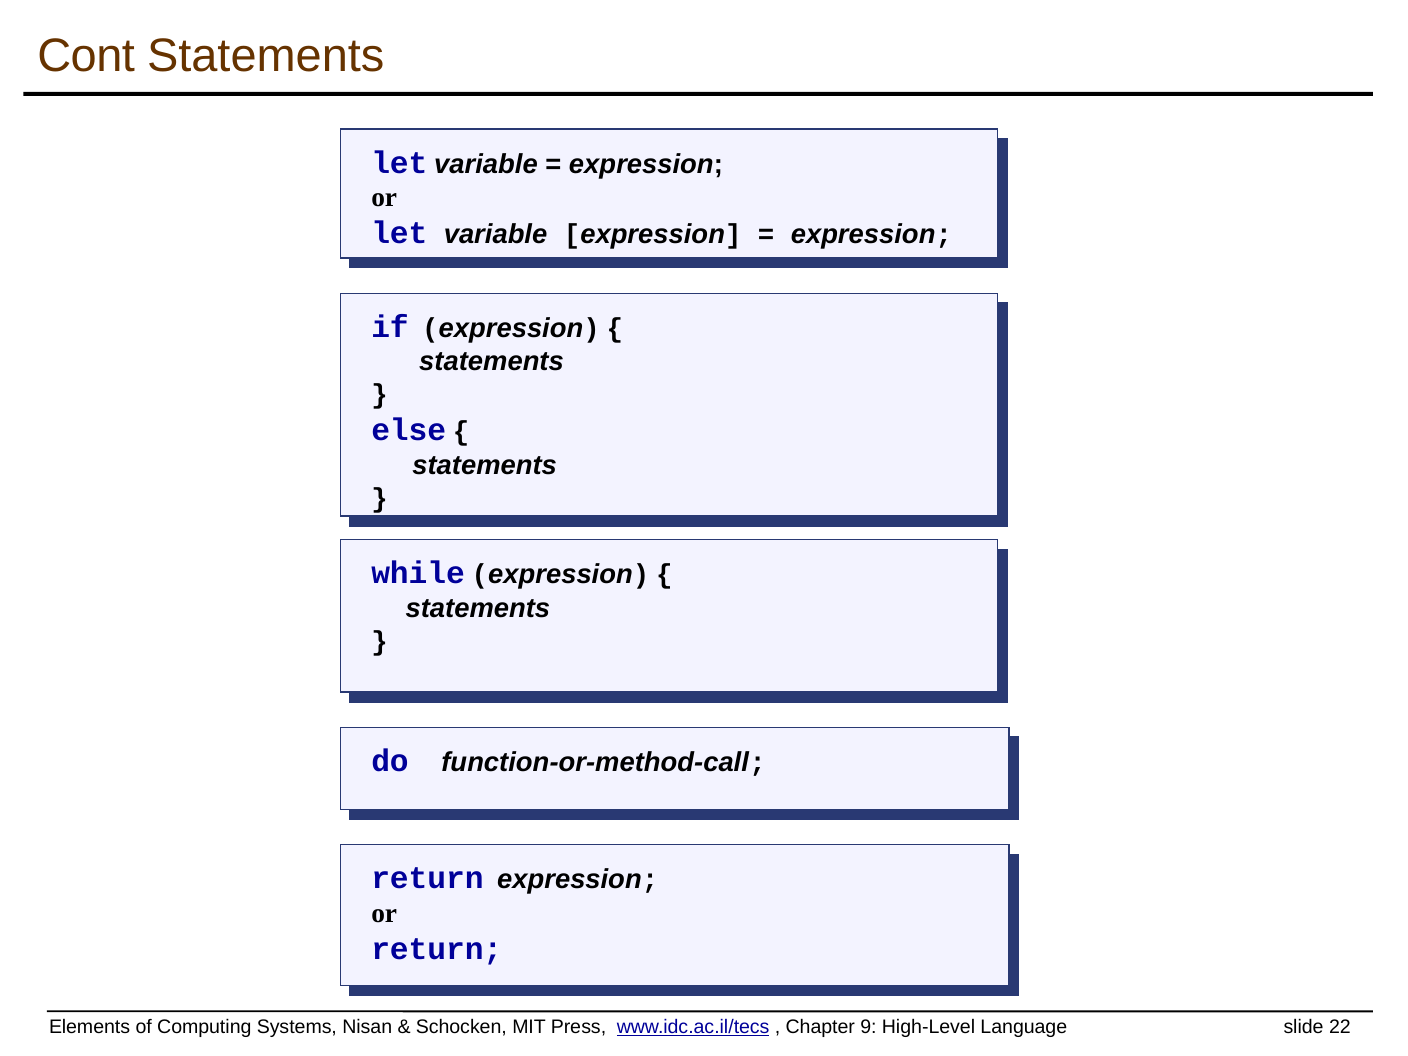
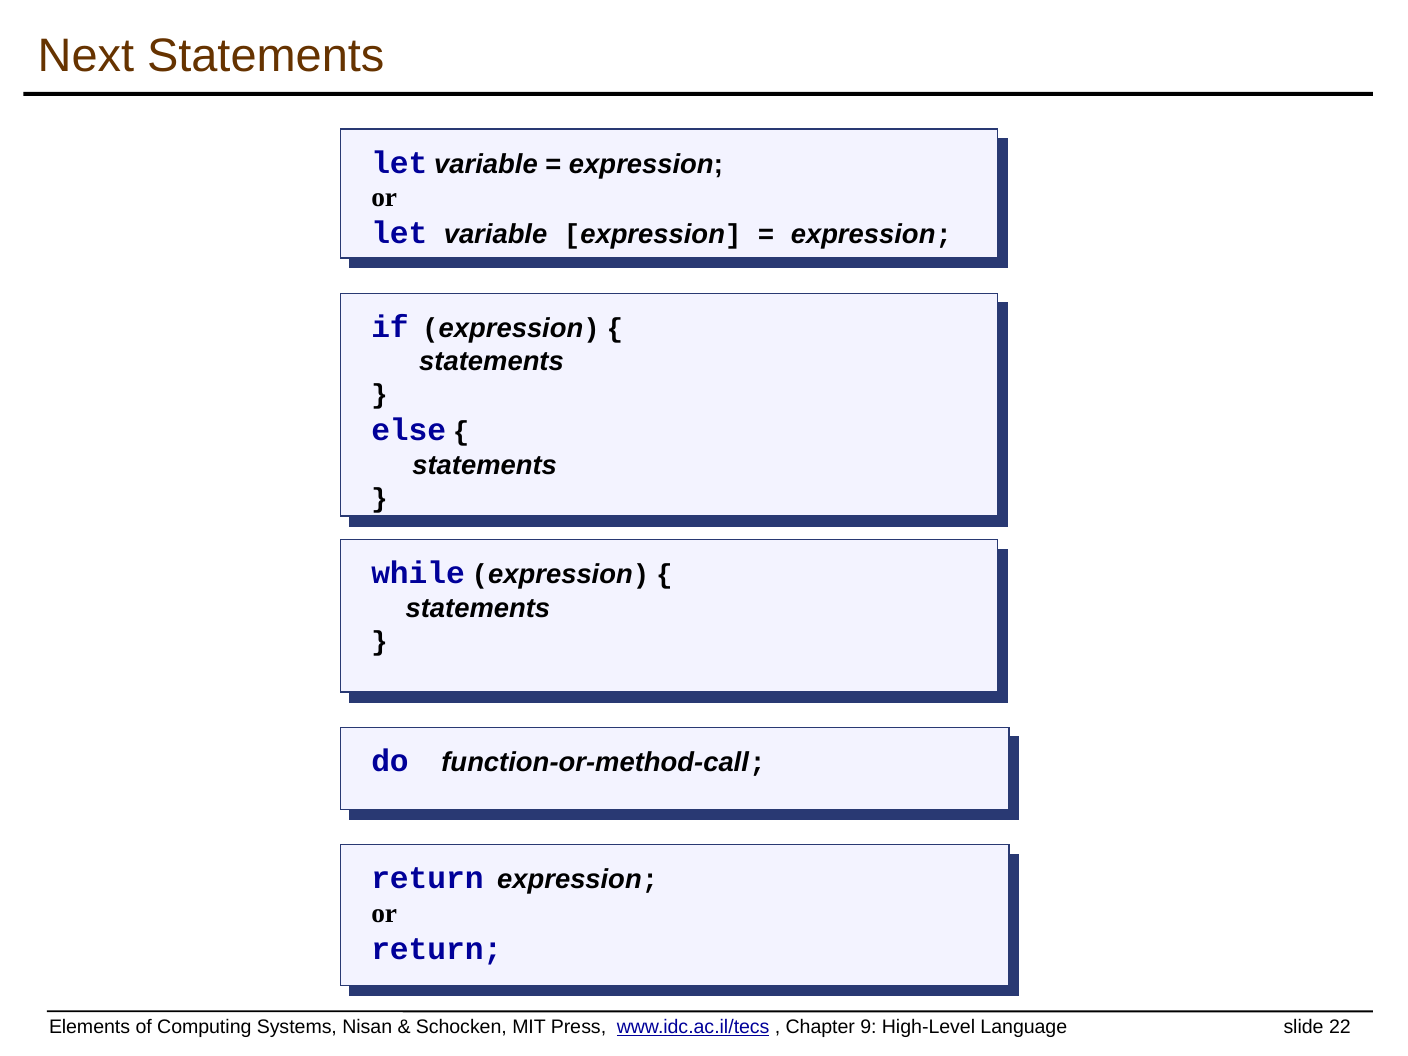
Cont: Cont -> Next
